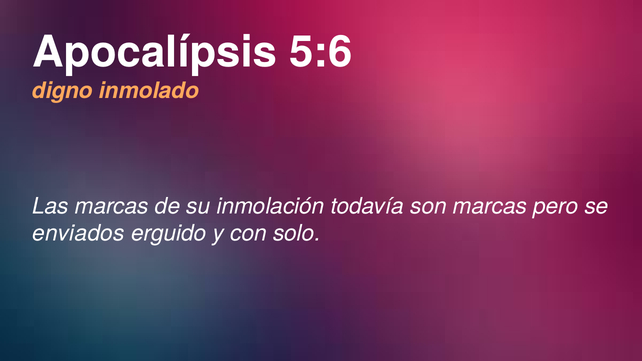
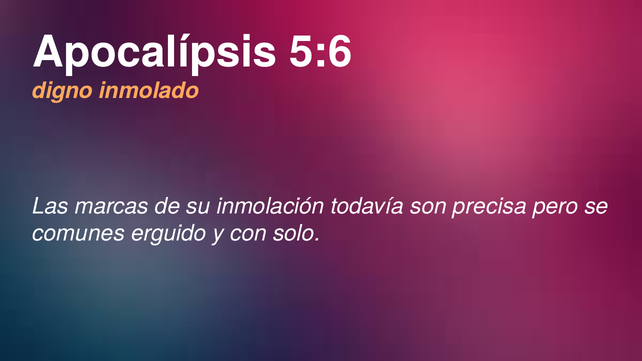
son marcas: marcas -> precisa
enviados: enviados -> comunes
